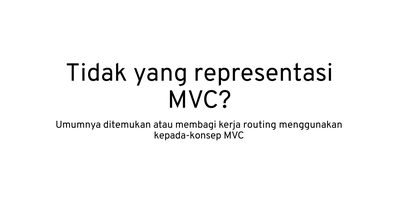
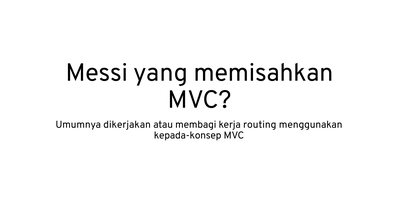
Tidak: Tidak -> Messi
representasi: representasi -> memisahkan
ditemukan: ditemukan -> dikerjakan
